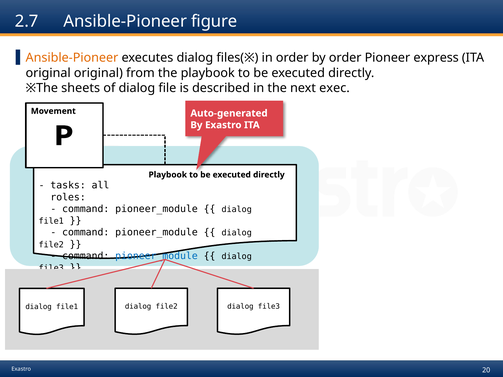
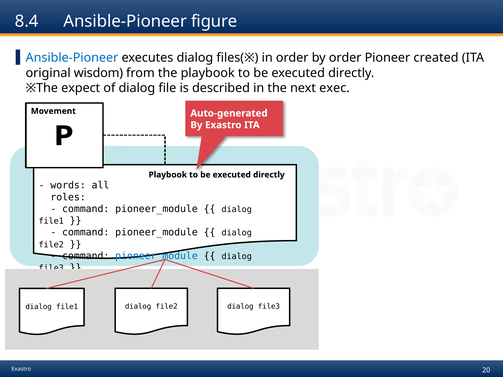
2.7: 2.7 -> 8.4
Ansible-Pioneer at (72, 58) colour: orange -> blue
express: express -> created
original original: original -> wisdom
sheets: sheets -> expect
tasks: tasks -> words
